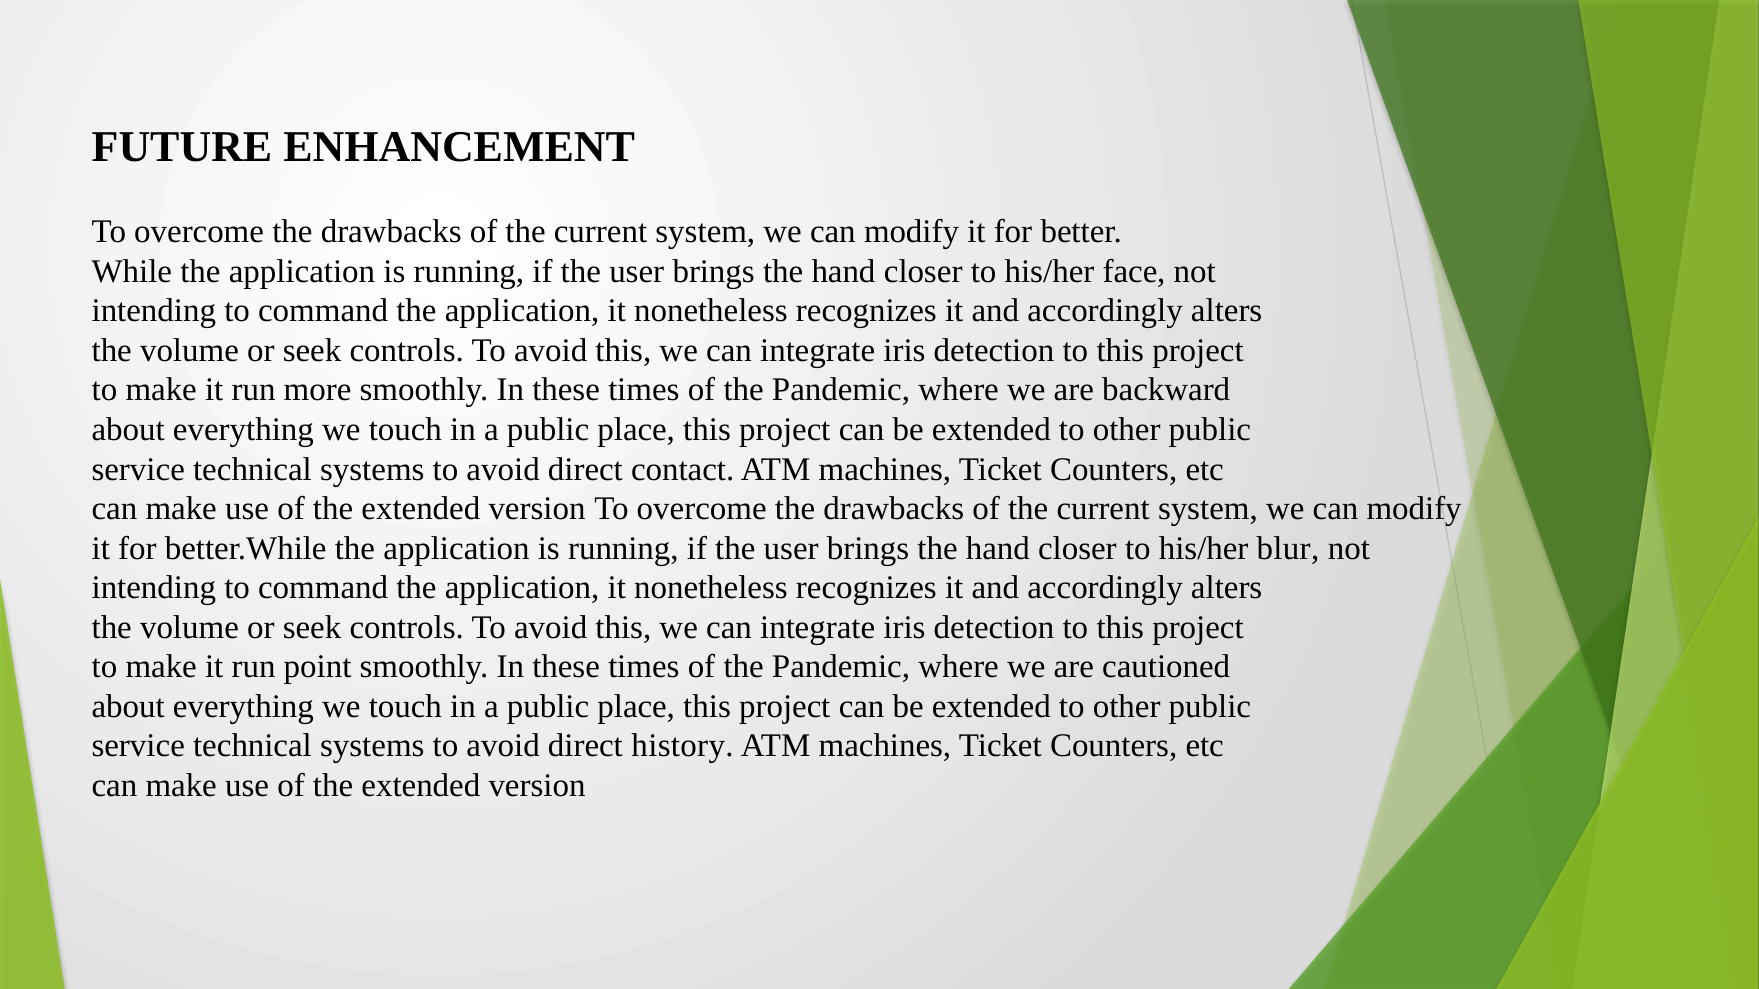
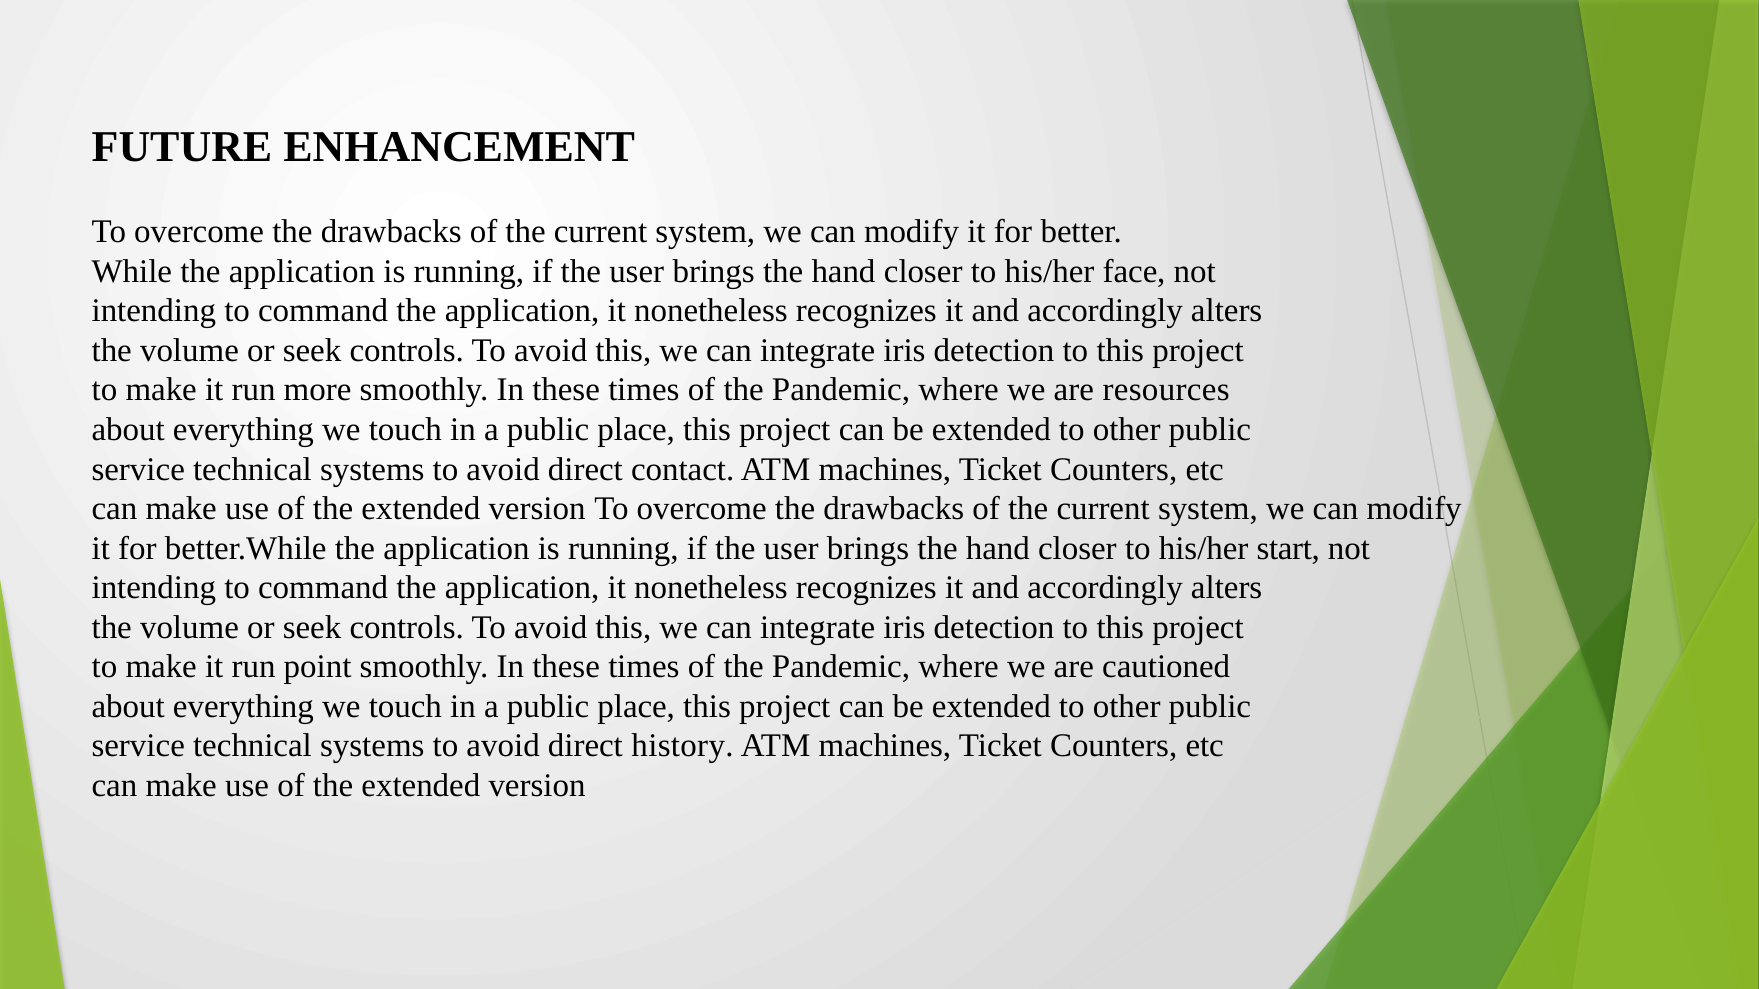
backward: backward -> resources
blur: blur -> start
